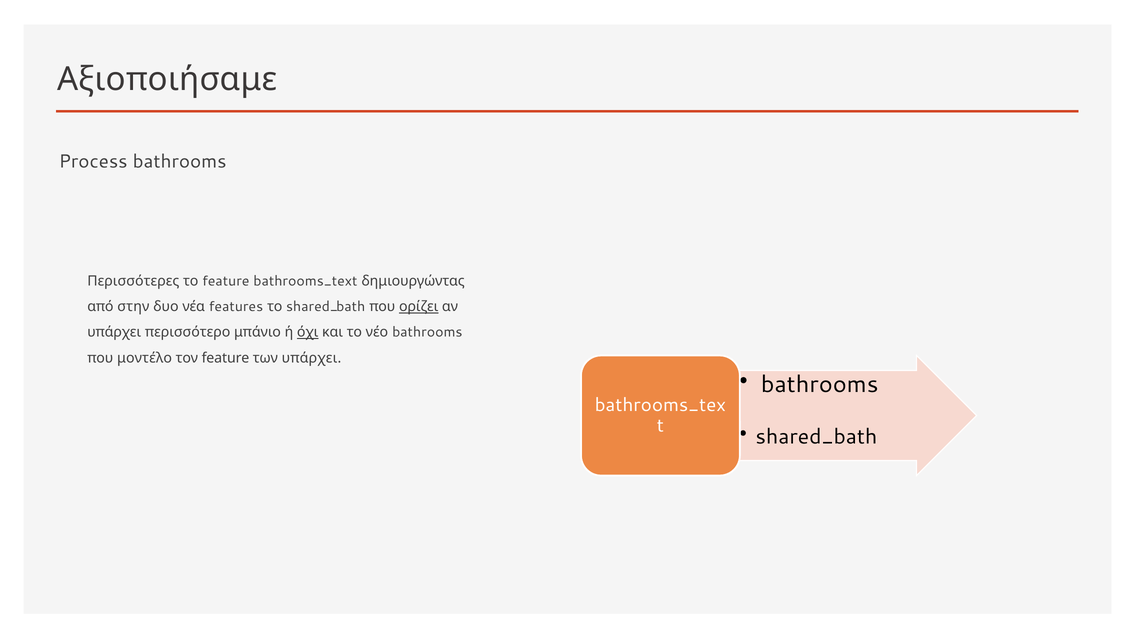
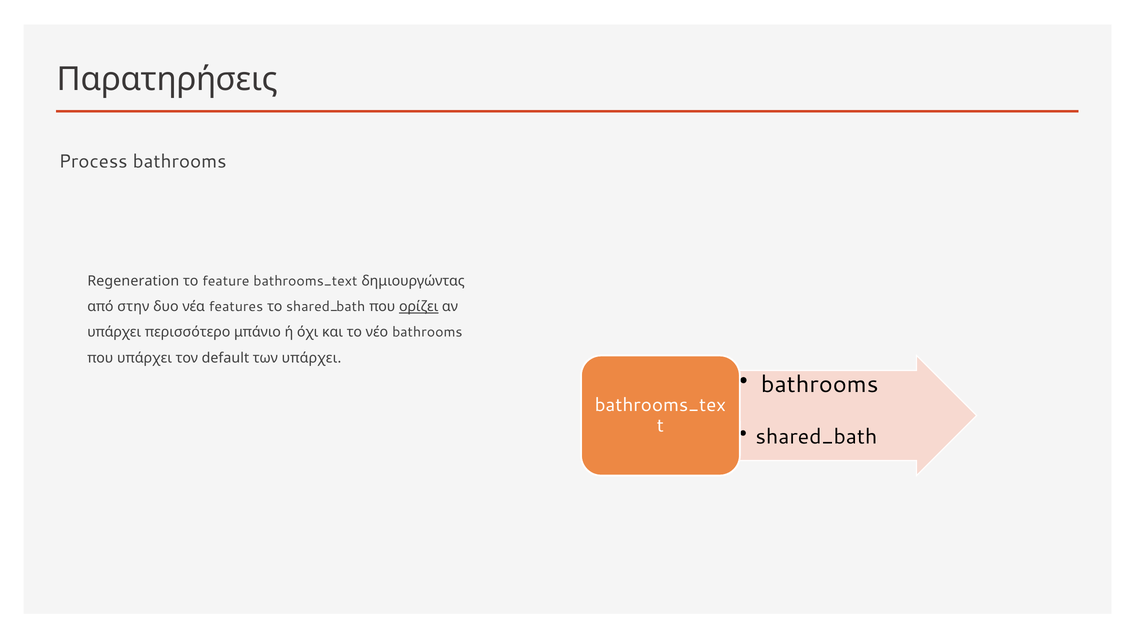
Αξιοποιήσαμε: Αξιοποιήσαμε -> Παρατηρήσεις
Περισσότερες: Περισσότερες -> Regeneration
όχι underline: present -> none
που μοντέλο: μοντέλο -> υπάρχει
τον feature: feature -> default
